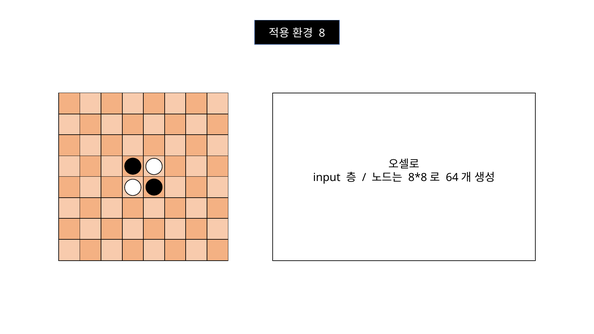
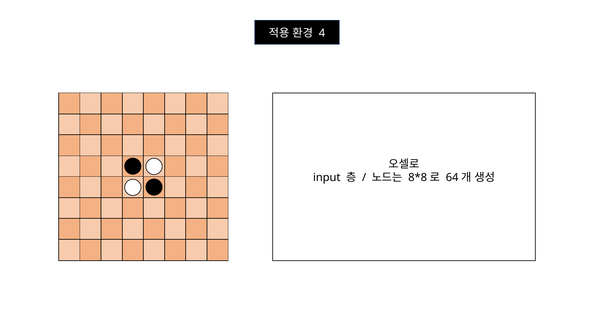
8: 8 -> 4
